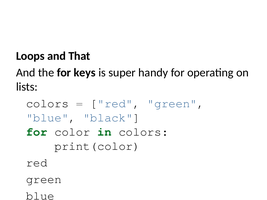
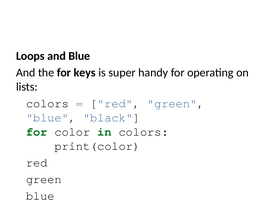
and That: That -> Blue
